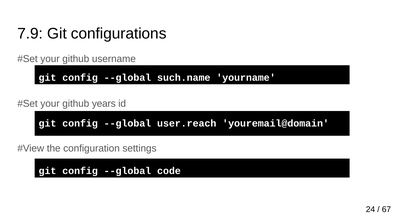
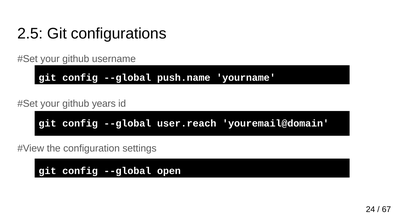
7.9: 7.9 -> 2.5
such.name: such.name -> push.name
code: code -> open
